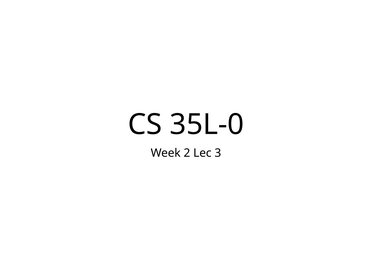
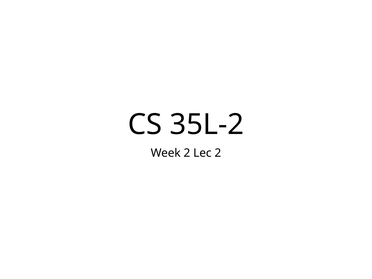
35L-0: 35L-0 -> 35L-2
Lec 3: 3 -> 2
